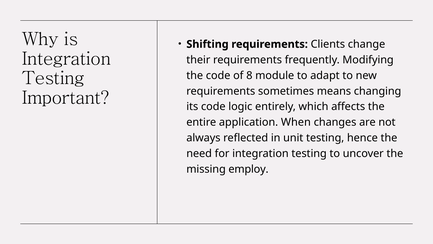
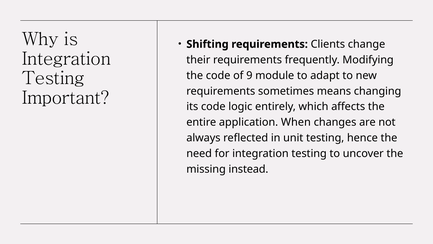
8: 8 -> 9
employ: employ -> instead
